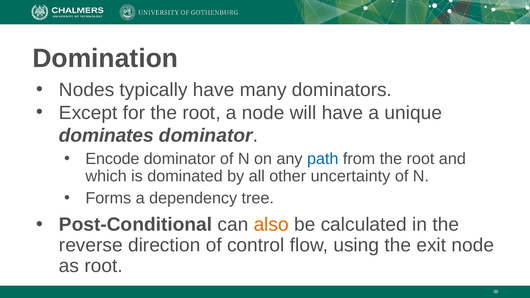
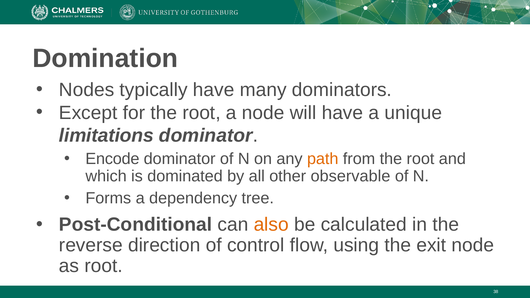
dominates: dominates -> limitations
path colour: blue -> orange
uncertainty: uncertainty -> observable
